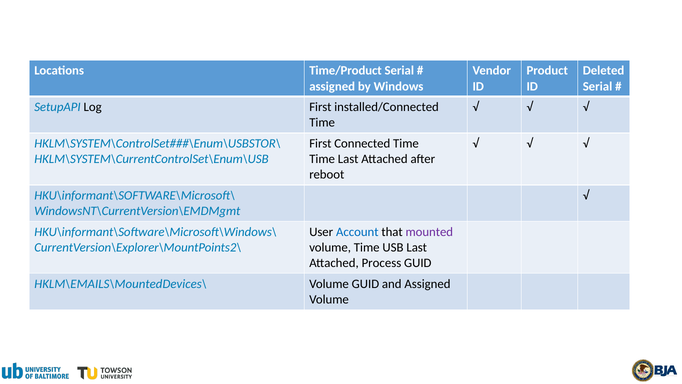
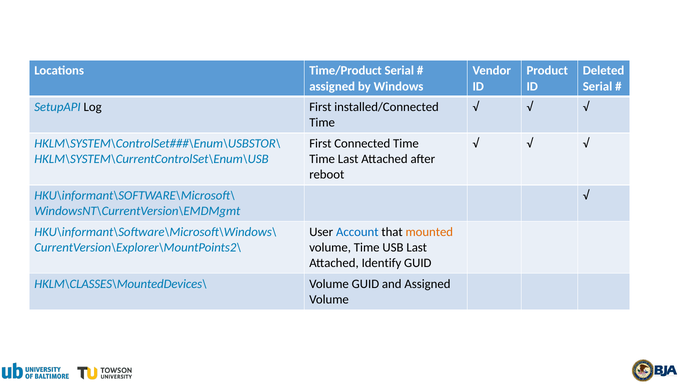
mounted colour: purple -> orange
Process: Process -> Identify
HKLM\EMAILS\MountedDevices\: HKLM\EMAILS\MountedDevices\ -> HKLM\CLASSES\MountedDevices\
